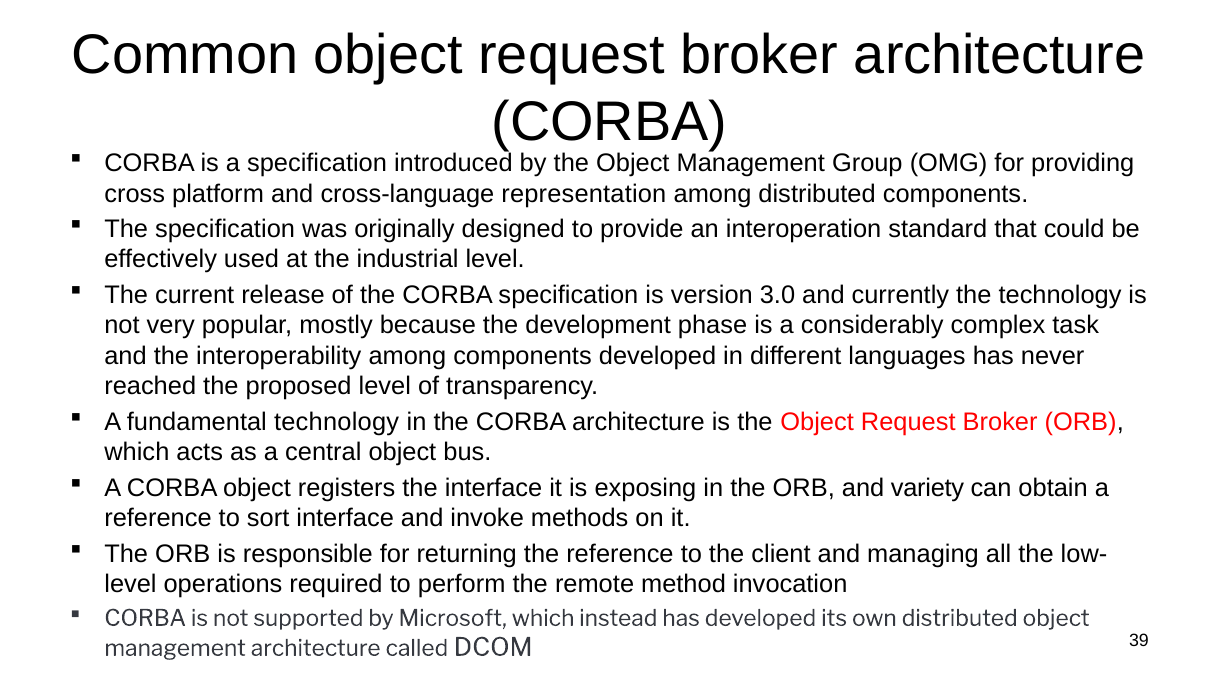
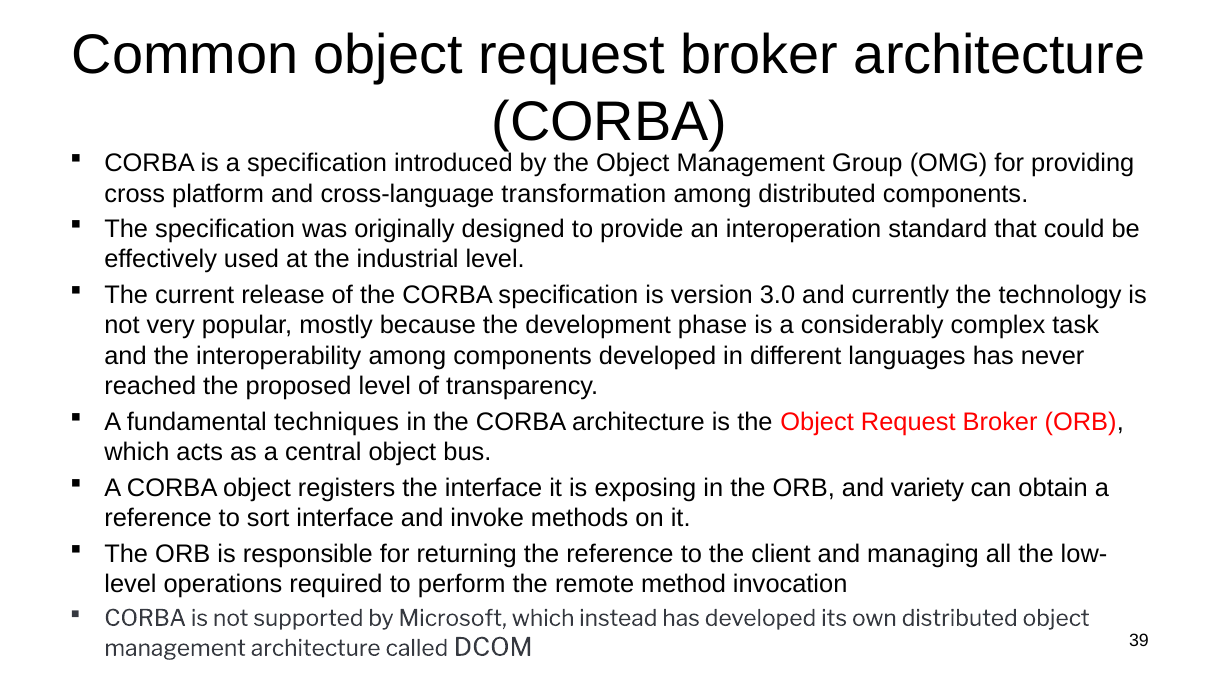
representation: representation -> transformation
fundamental technology: technology -> techniques
